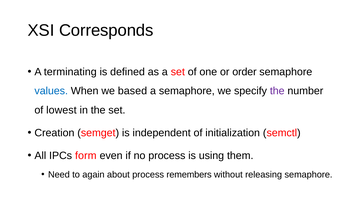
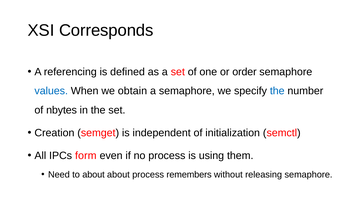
terminating: terminating -> referencing
based: based -> obtain
the at (277, 91) colour: purple -> blue
lowest: lowest -> nbytes
to again: again -> about
